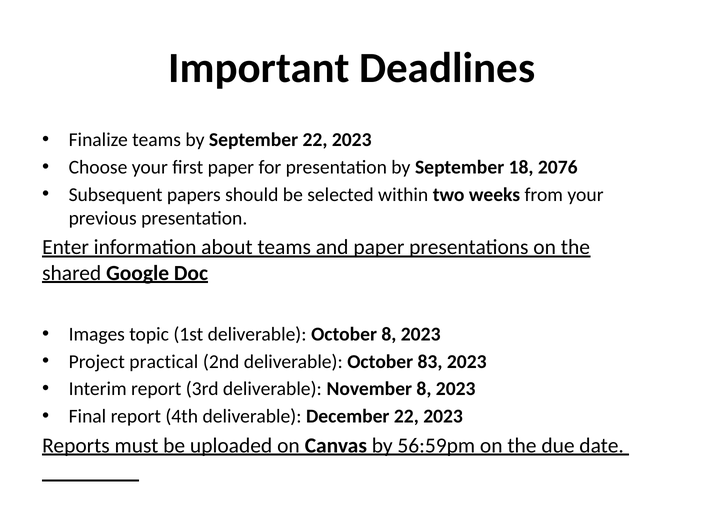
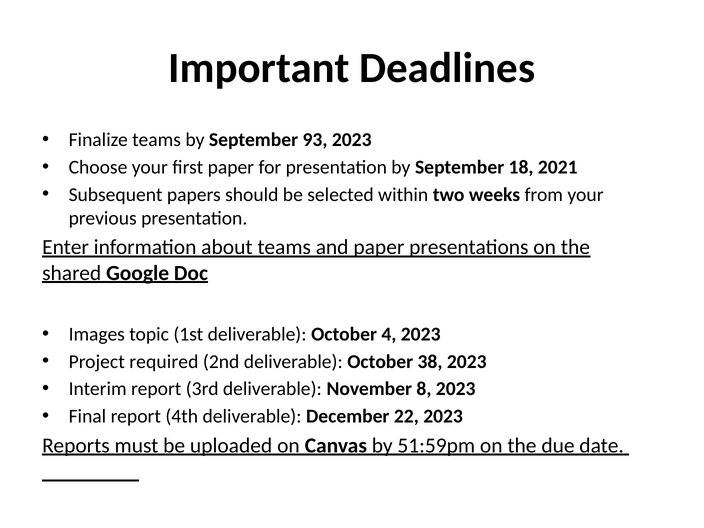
September 22: 22 -> 93
2076: 2076 -> 2021
October 8: 8 -> 4
practical: practical -> required
83: 83 -> 38
56:59pm: 56:59pm -> 51:59pm
